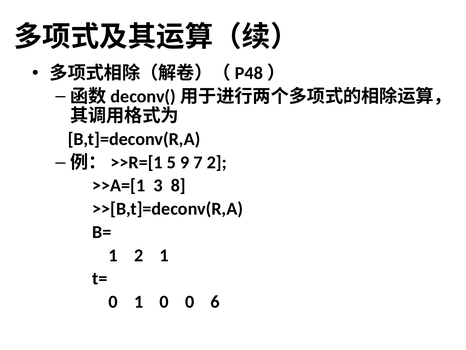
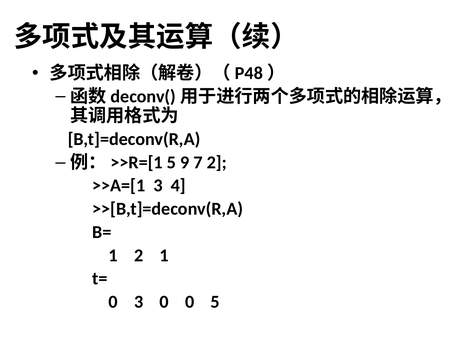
8: 8 -> 4
0 1: 1 -> 3
0 6: 6 -> 5
